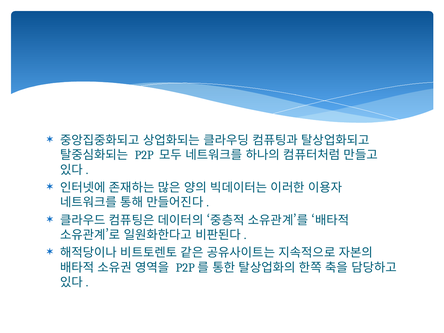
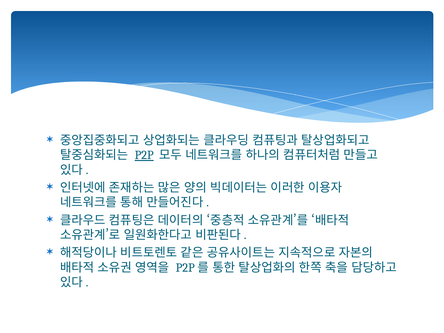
P2P underline: none -> present
